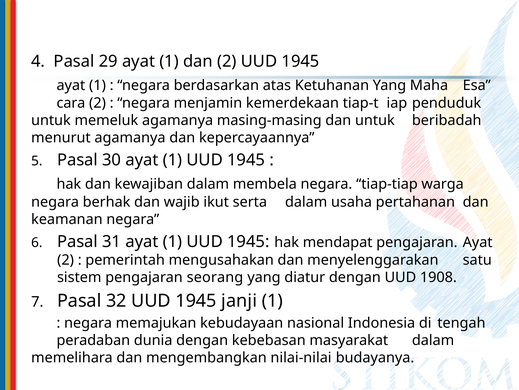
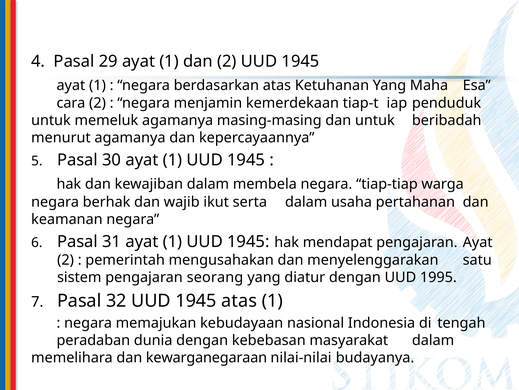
1908: 1908 -> 1995
1945 janji: janji -> atas
mengembangkan: mengembangkan -> kewarganegaraan
